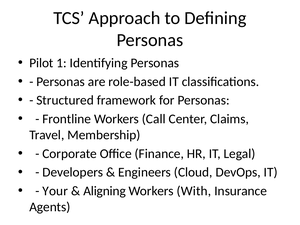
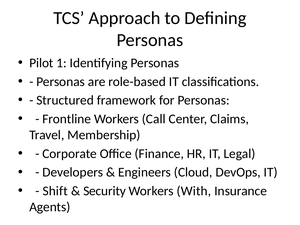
Your: Your -> Shift
Aligning: Aligning -> Security
